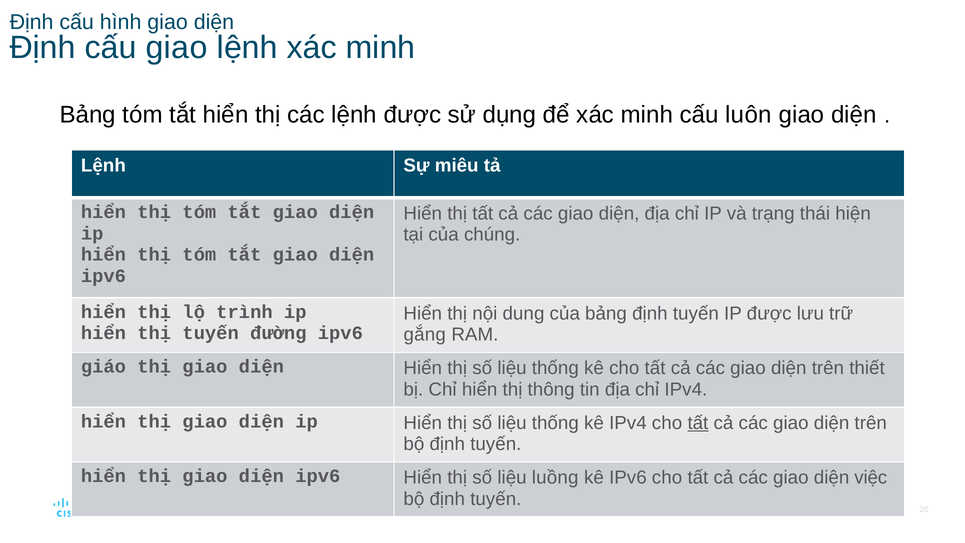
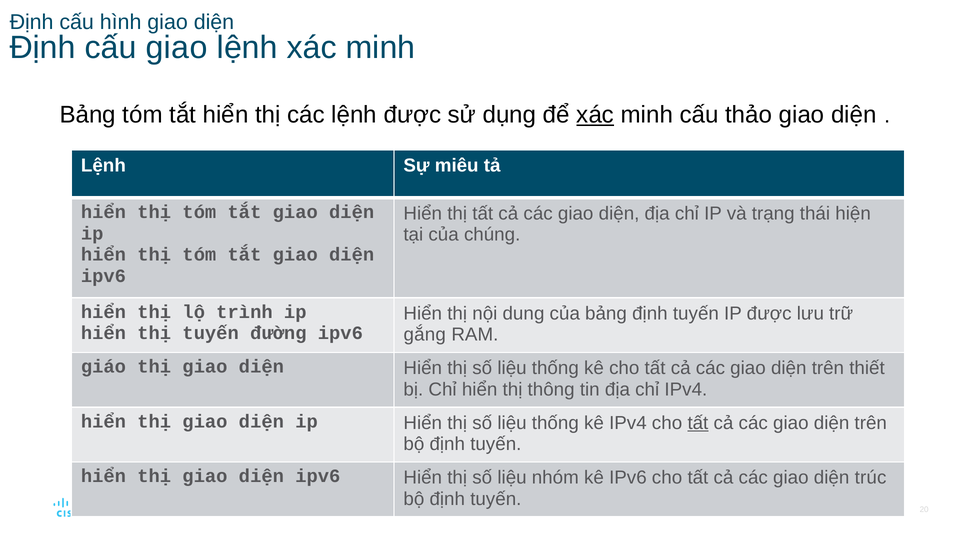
xác at (595, 115) underline: none -> present
luôn: luôn -> thảo
luồng: luồng -> nhóm
việc: việc -> trúc
